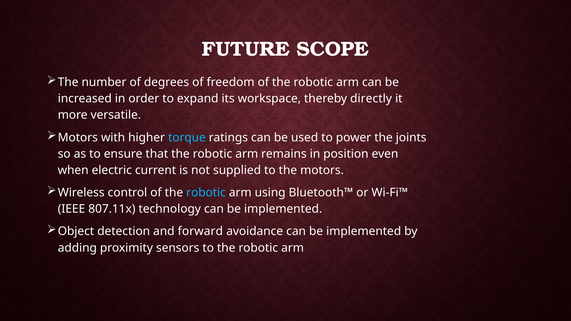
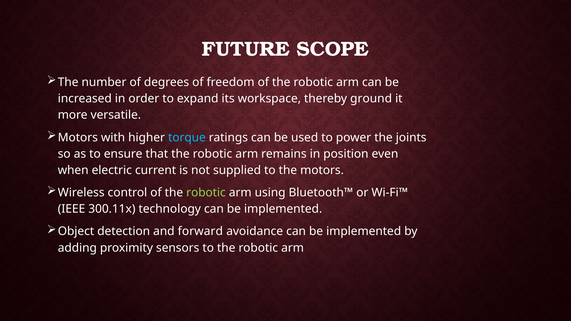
directly: directly -> ground
robotic at (206, 193) colour: light blue -> light green
807.11x: 807.11x -> 300.11x
